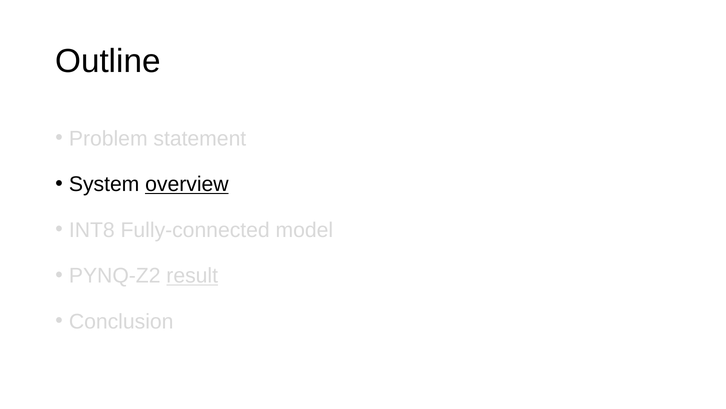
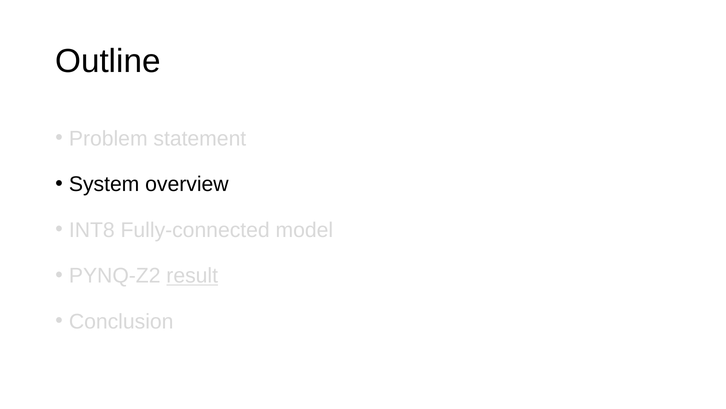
overview underline: present -> none
